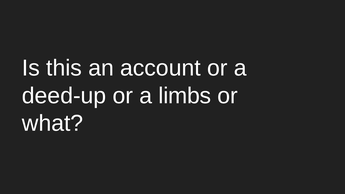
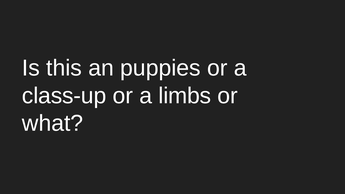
account: account -> puppies
deed-up: deed-up -> class-up
